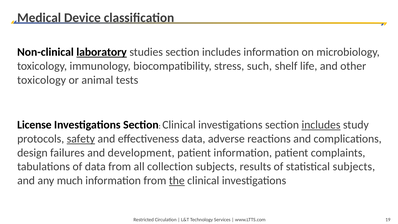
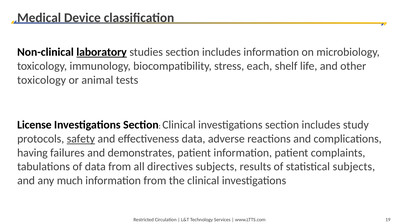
such: such -> each
includes at (321, 125) underline: present -> none
design: design -> having
development: development -> demonstrates
collection: collection -> directives
the underline: present -> none
